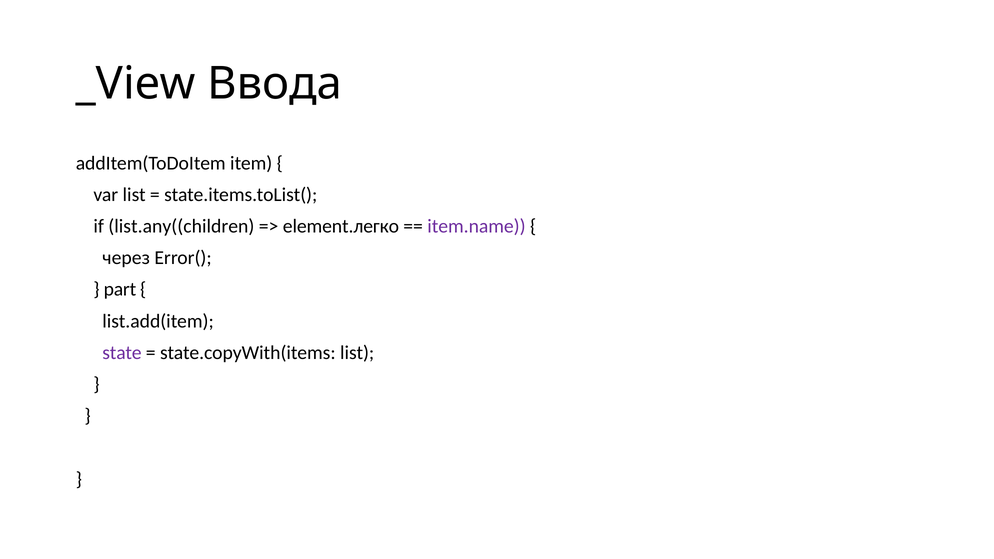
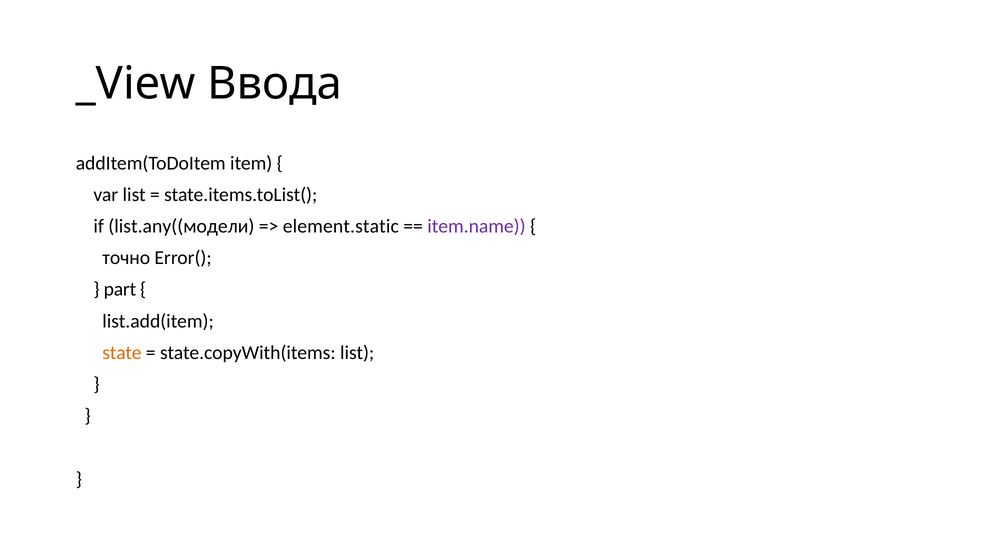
list.any((children: list.any((children -> list.any((модели
element.легко: element.легко -> element.static
через: через -> точно
state colour: purple -> orange
